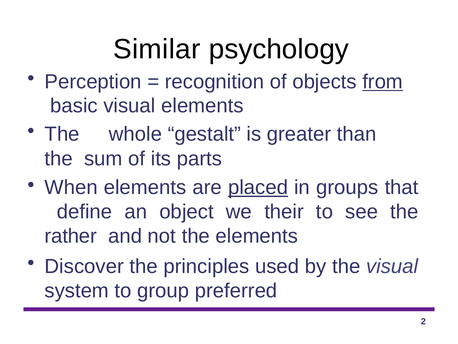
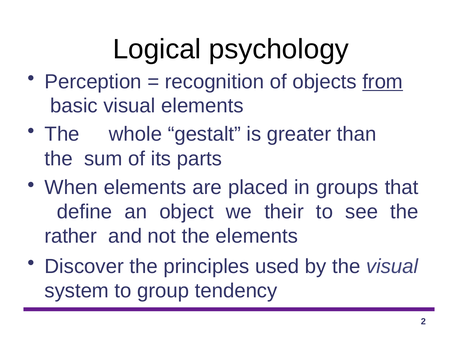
Similar: Similar -> Logical
placed underline: present -> none
preferred: preferred -> tendency
